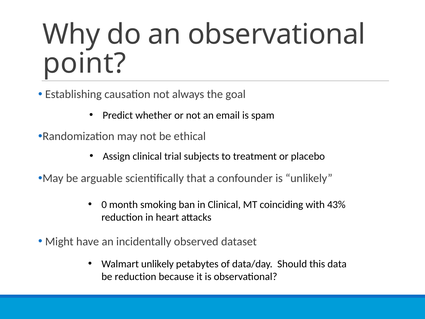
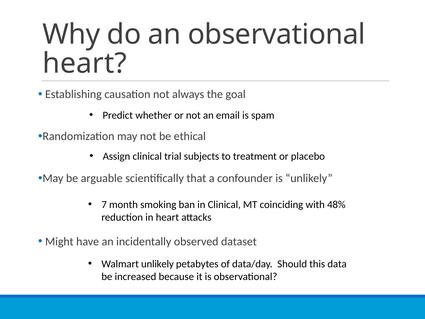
point at (85, 63): point -> heart
0: 0 -> 7
43%: 43% -> 48%
be reduction: reduction -> increased
